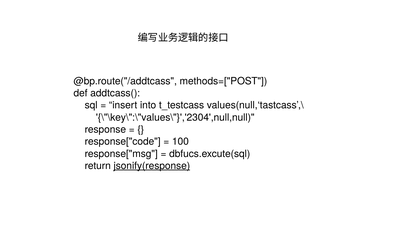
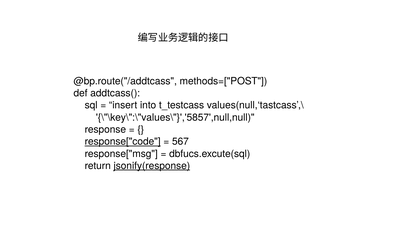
\"\key\":\"values\"}','2304',null,null: \"\key\":\"values\"}','2304',null,null -> \"\key\":\"values\"}','5857',null,null
response["code underline: none -> present
100: 100 -> 567
